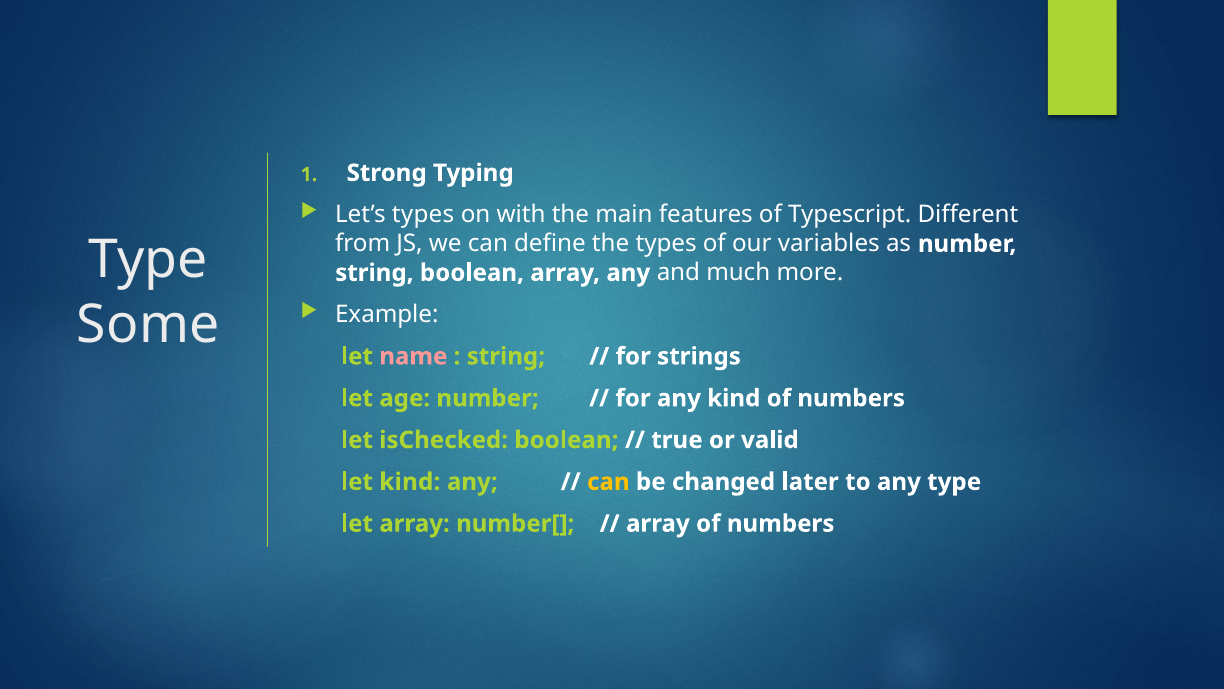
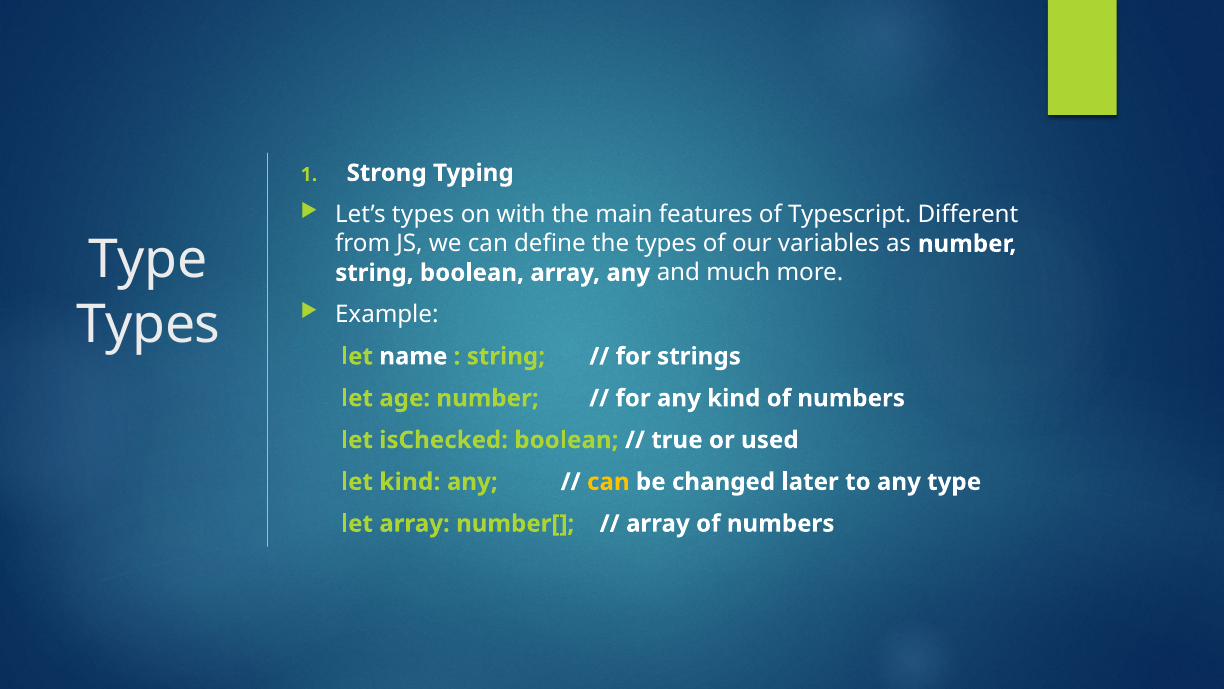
Some at (148, 324): Some -> Types
name colour: pink -> white
valid: valid -> used
